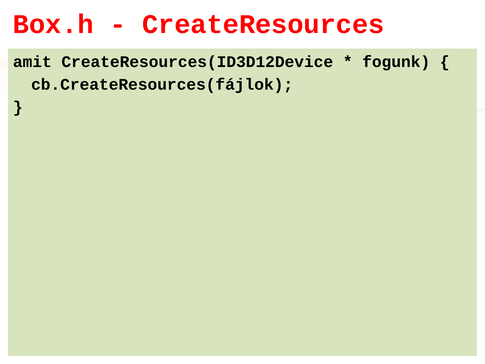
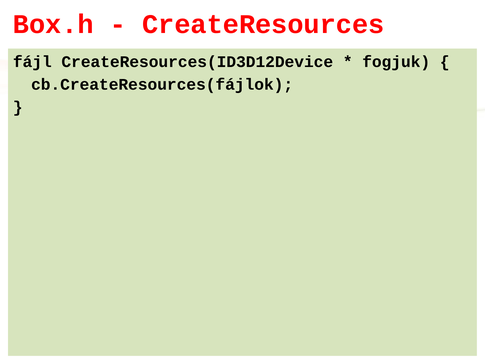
amit: amit -> fájl
fogunk: fogunk -> fogjuk
